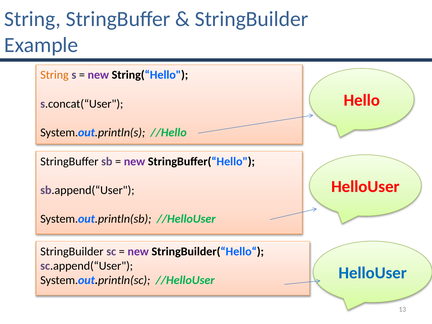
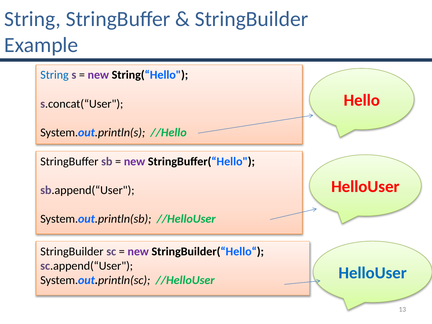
String at (55, 75) colour: orange -> blue
